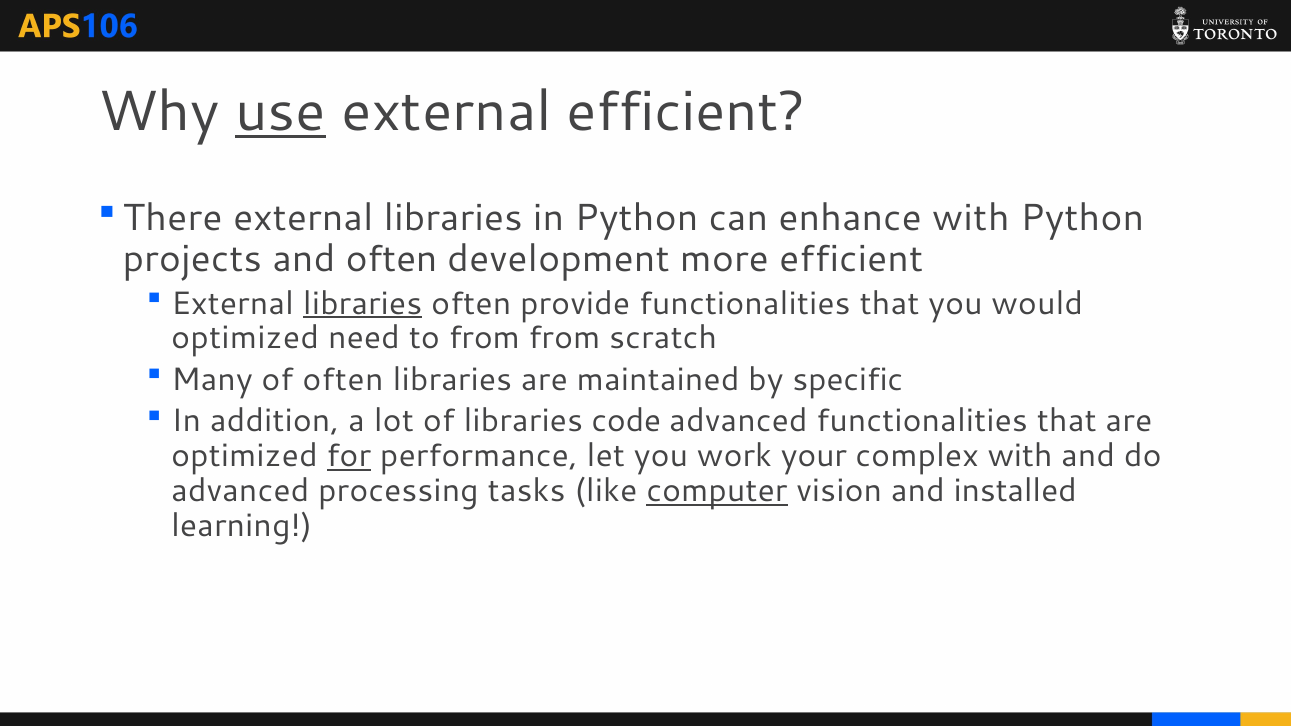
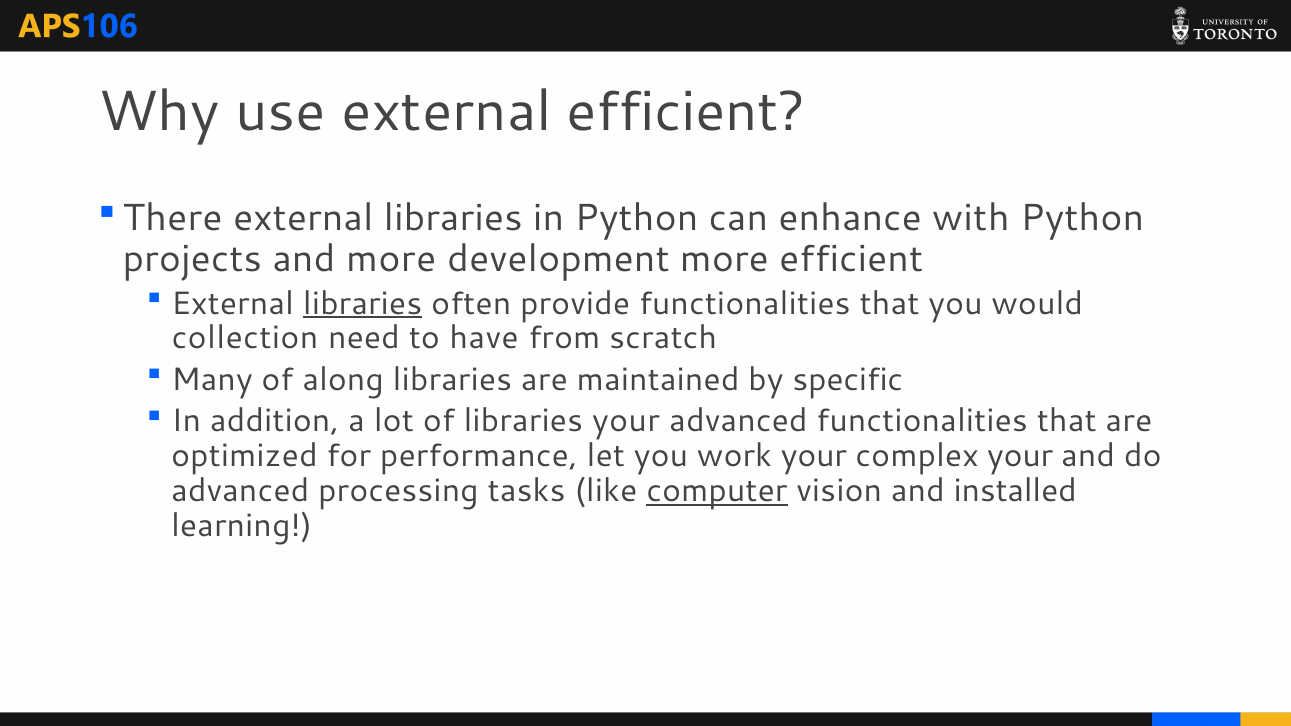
use underline: present -> none
and often: often -> more
optimized at (245, 338): optimized -> collection
to from: from -> have
of often: often -> along
libraries code: code -> your
for underline: present -> none
complex with: with -> your
